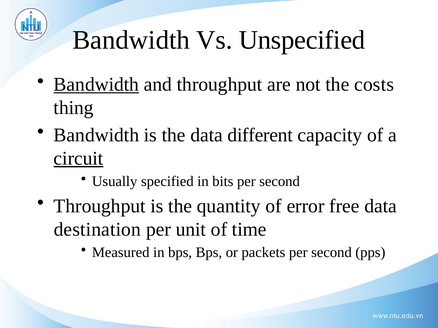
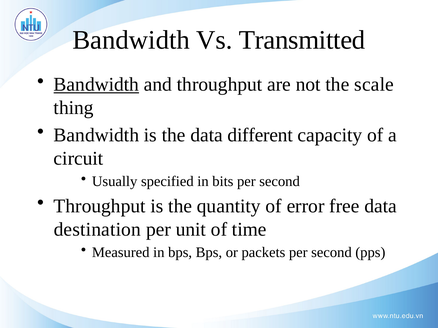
Unspecified: Unspecified -> Transmitted
costs: costs -> scale
circuit underline: present -> none
